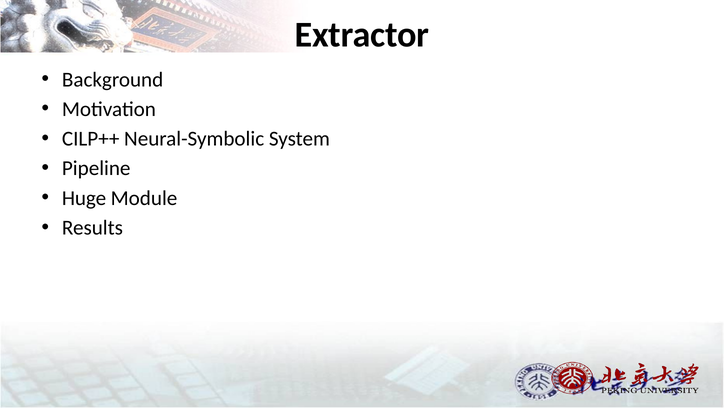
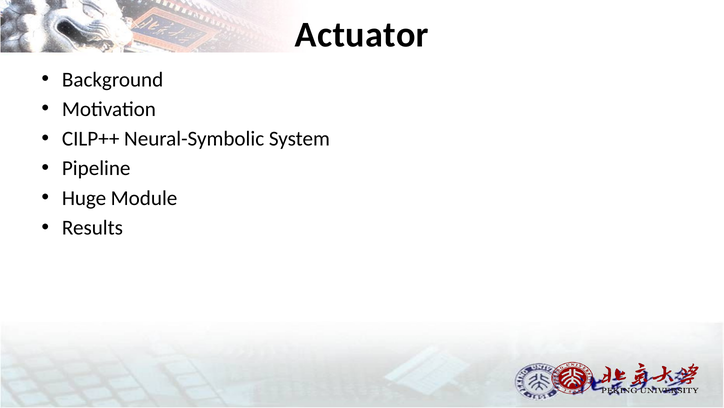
Extractor: Extractor -> Actuator
